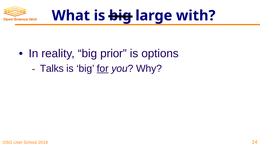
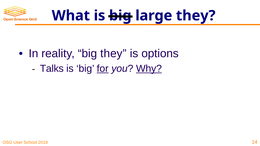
large with: with -> they
big prior: prior -> they
Why underline: none -> present
